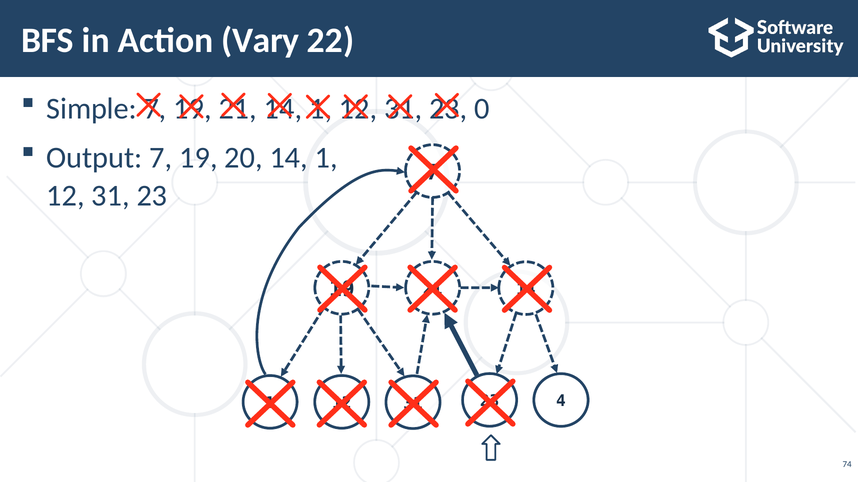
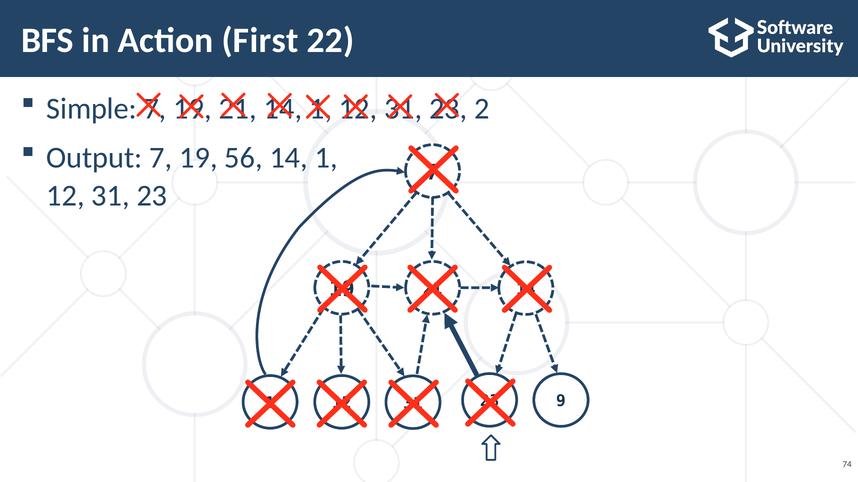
Vary: Vary -> First
0: 0 -> 2
20: 20 -> 56
4: 4 -> 9
